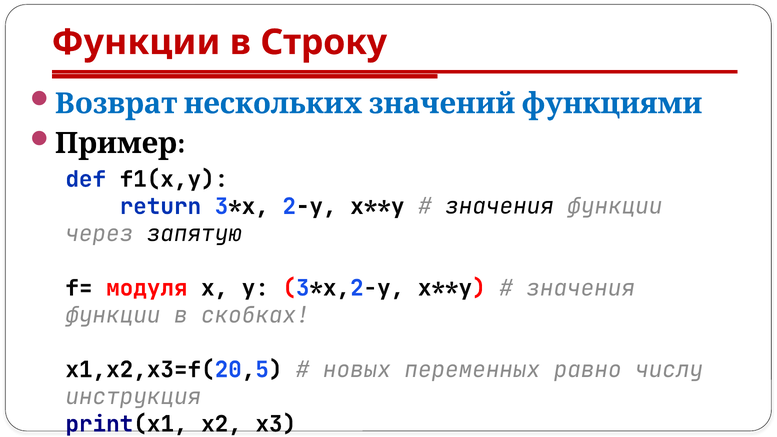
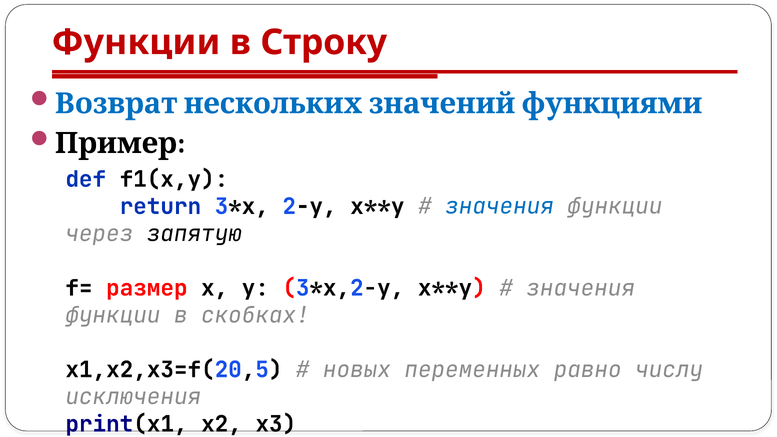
значения at (500, 206) colour: black -> blue
модуля: модуля -> размер
инструкция: инструкция -> исключения
